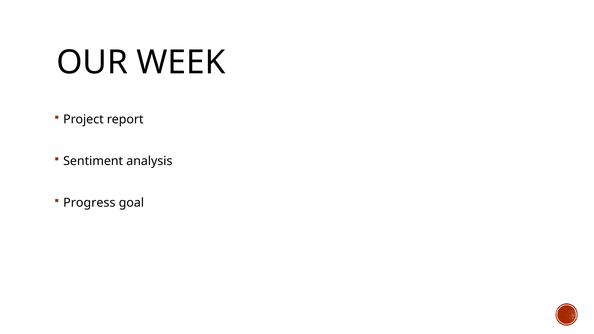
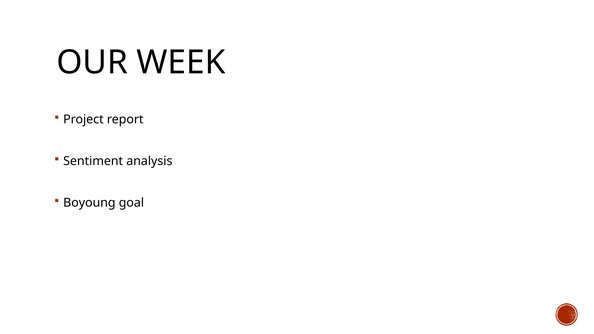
Progress: Progress -> Boyoung
